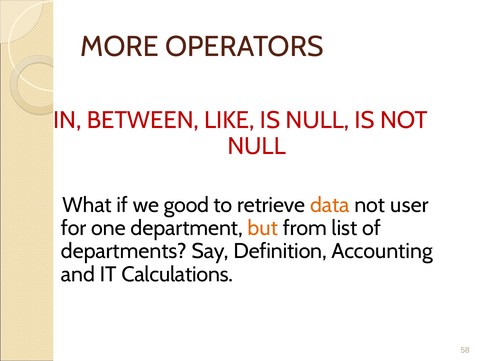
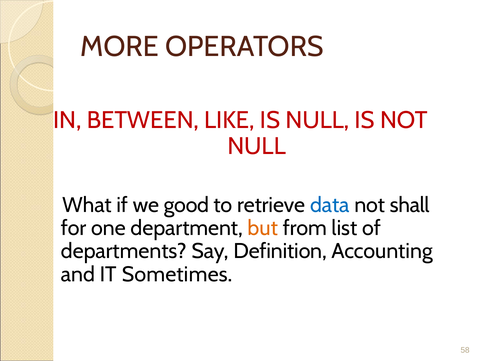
data colour: orange -> blue
user: user -> shall
Calculations: Calculations -> Sometimes
